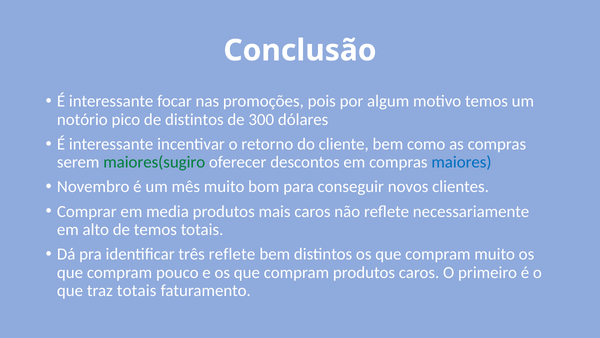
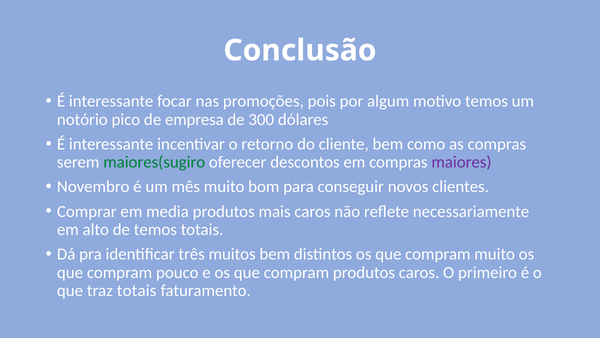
de distintos: distintos -> empresa
maiores colour: blue -> purple
três reflete: reflete -> muitos
